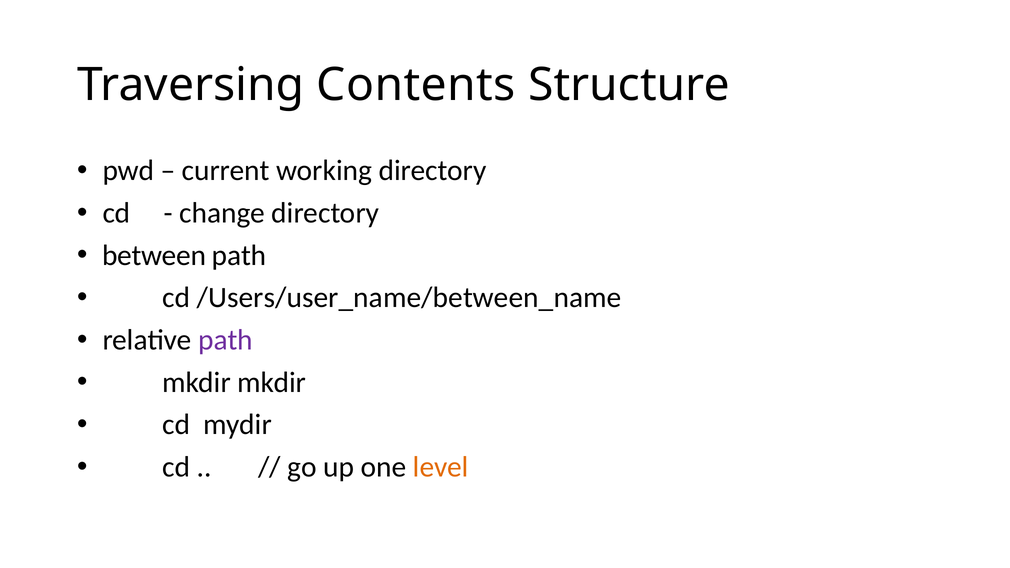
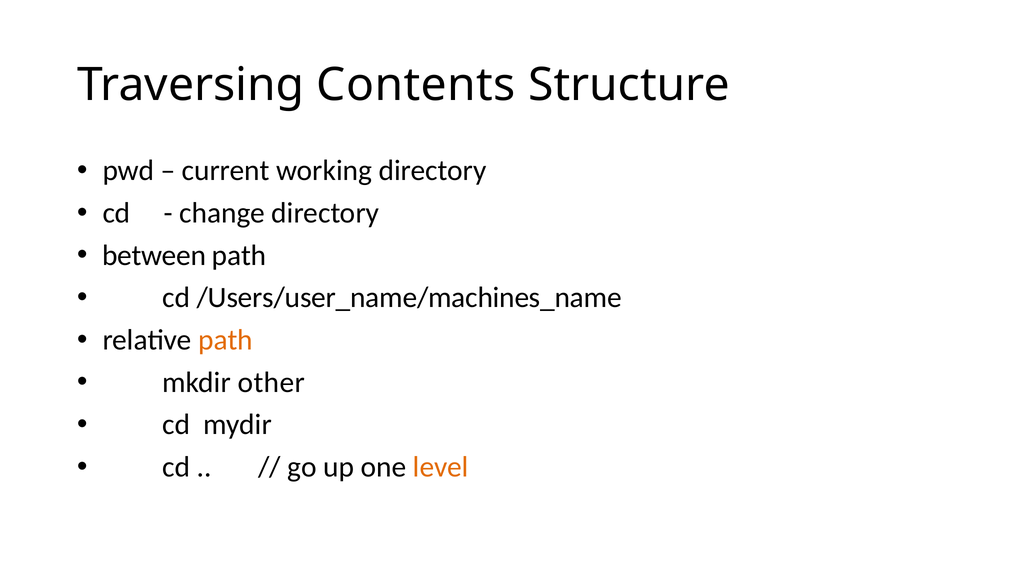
/Users/user_name/between_name: /Users/user_name/between_name -> /Users/user_name/machines_name
path at (226, 340) colour: purple -> orange
mkdir mkdir: mkdir -> other
